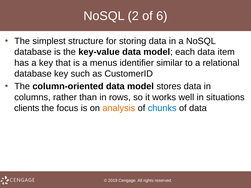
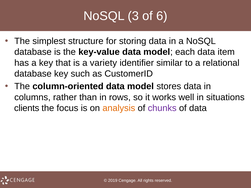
2: 2 -> 3
menus: menus -> variety
chunks colour: blue -> purple
